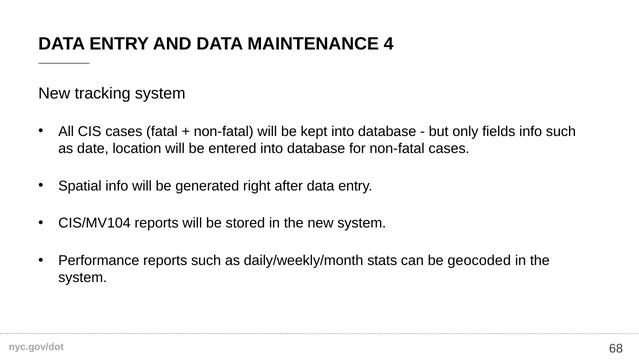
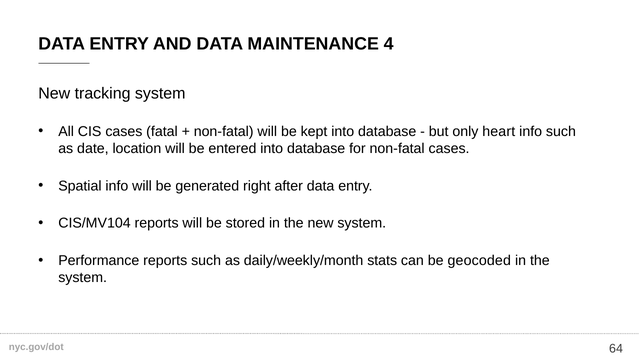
fields: fields -> heart
68: 68 -> 64
